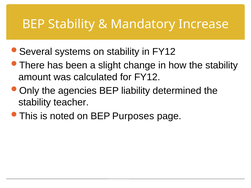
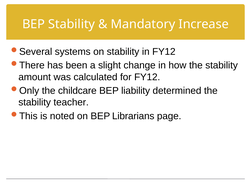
agencies: agencies -> childcare
Purposes: Purposes -> Librarians
